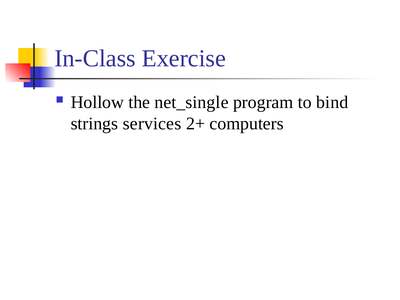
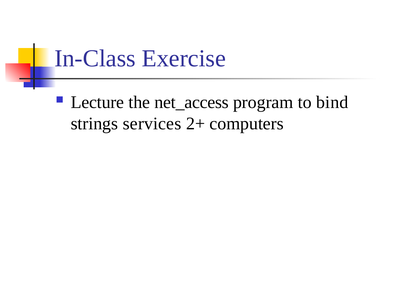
Hollow: Hollow -> Lecture
net_single: net_single -> net_access
